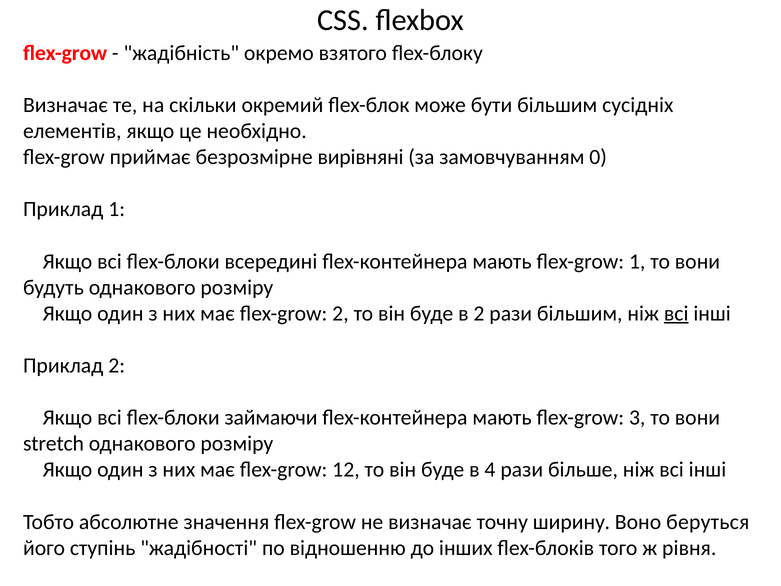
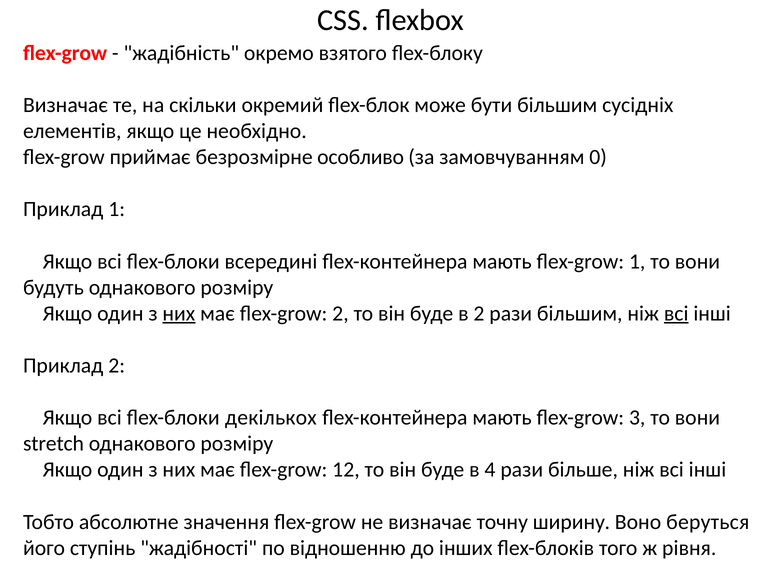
вирівняні: вирівняні -> особливо
них at (179, 313) underline: none -> present
займаючи: займаючи -> декількох
